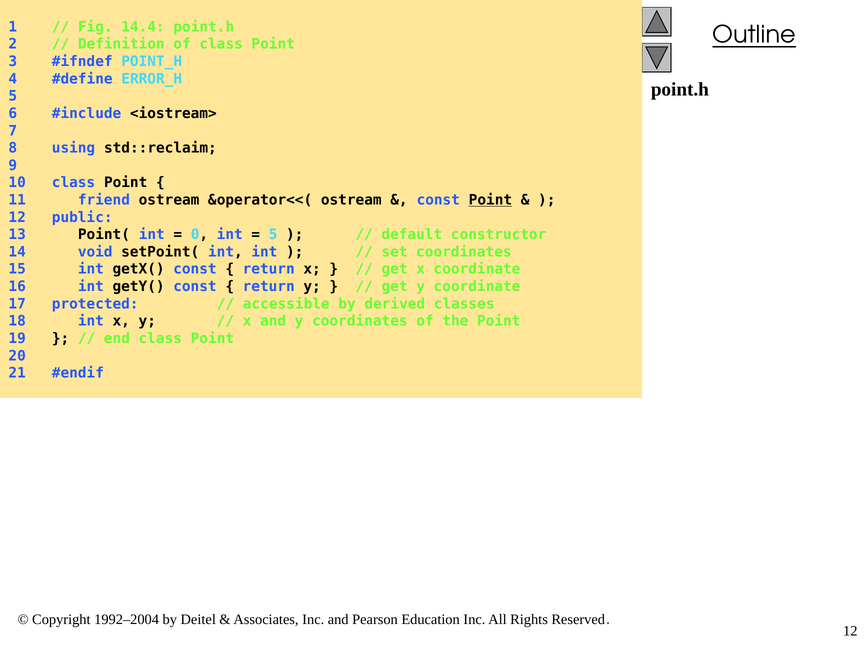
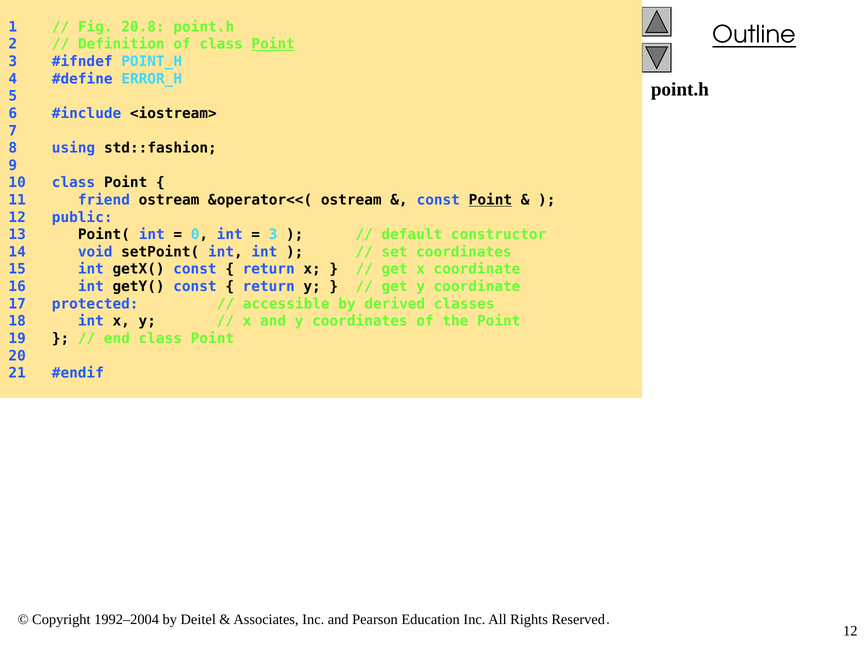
14.4: 14.4 -> 20.8
Point at (273, 44) underline: none -> present
std::reclaim: std::reclaim -> std::fashion
5 at (273, 235): 5 -> 3
